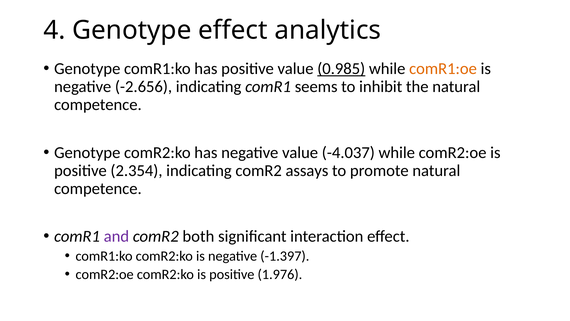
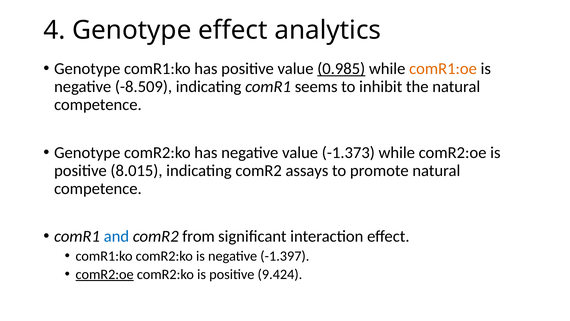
-2.656: -2.656 -> -8.509
-4.037: -4.037 -> -1.373
2.354: 2.354 -> 8.015
and colour: purple -> blue
both: both -> from
comR2:oe at (105, 274) underline: none -> present
1.976: 1.976 -> 9.424
